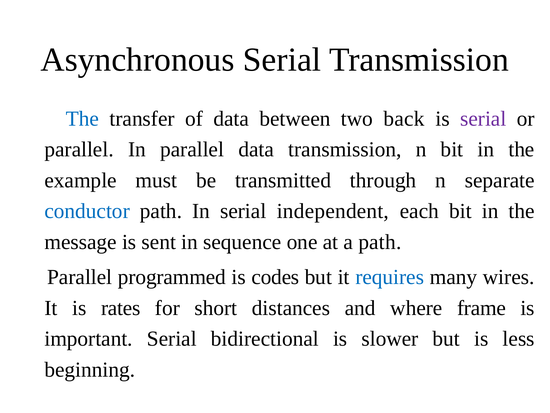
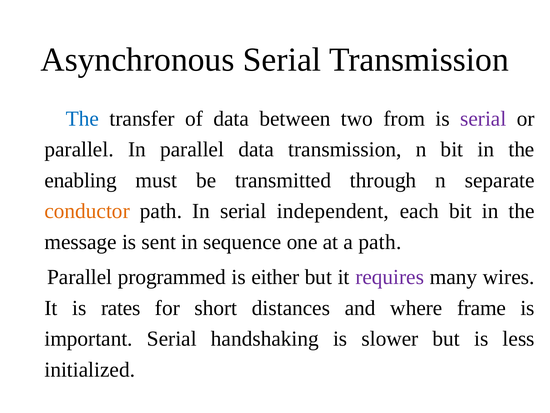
back: back -> from
example: example -> enabling
conductor colour: blue -> orange
codes: codes -> either
requires colour: blue -> purple
bidirectional: bidirectional -> handshaking
beginning: beginning -> initialized
